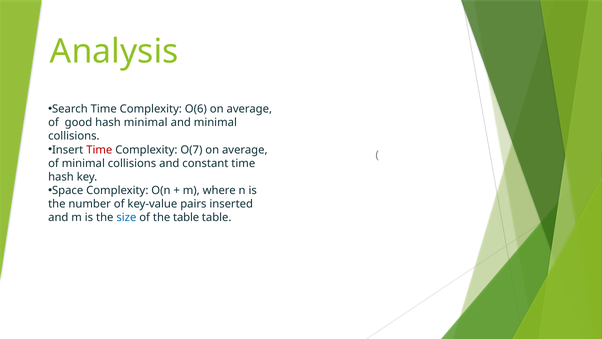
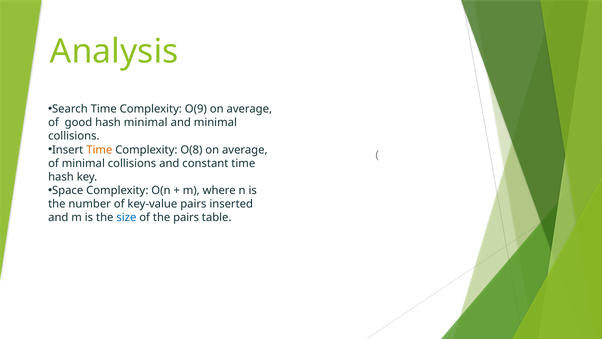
O(6: O(6 -> O(9
Time at (99, 150) colour: red -> orange
O(7: O(7 -> O(8
the table: table -> pairs
